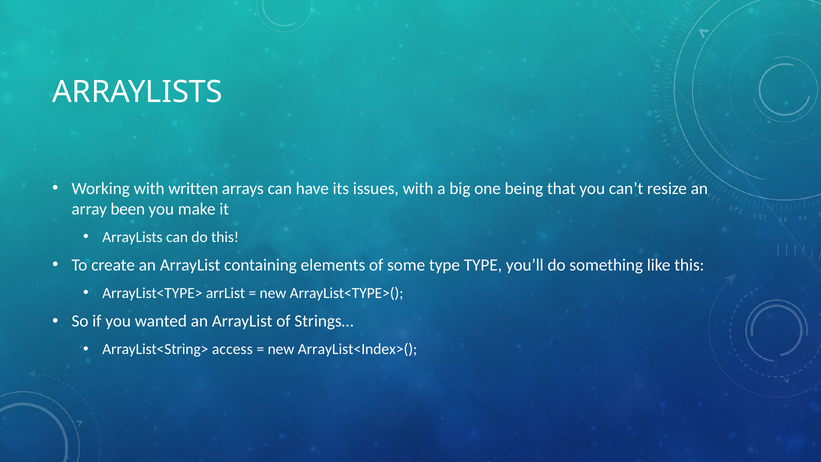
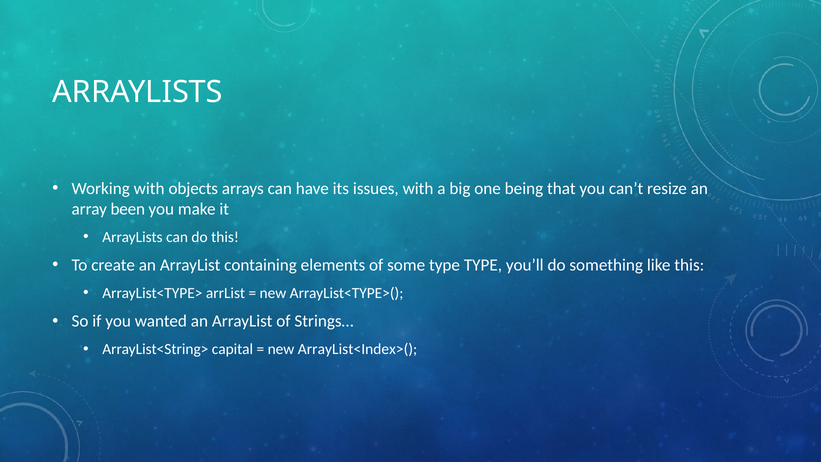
written: written -> objects
access: access -> capital
